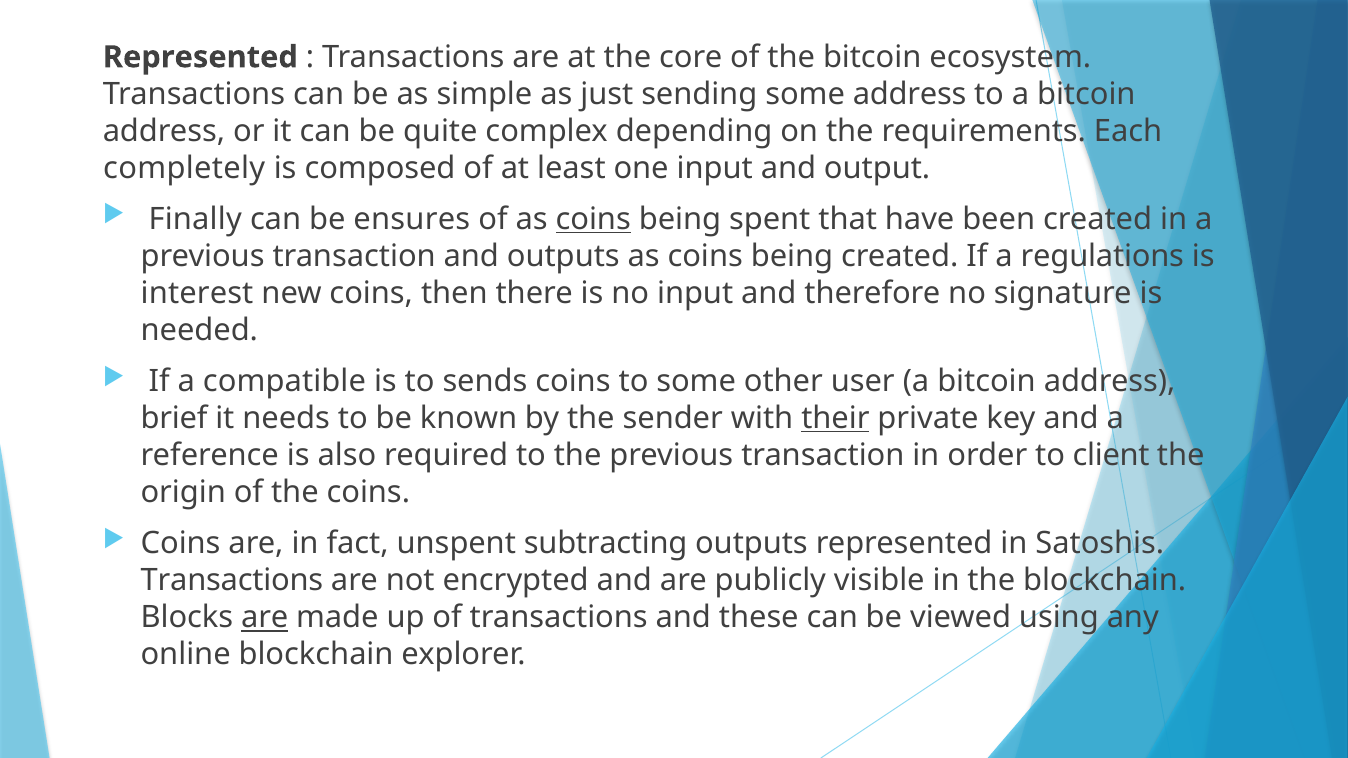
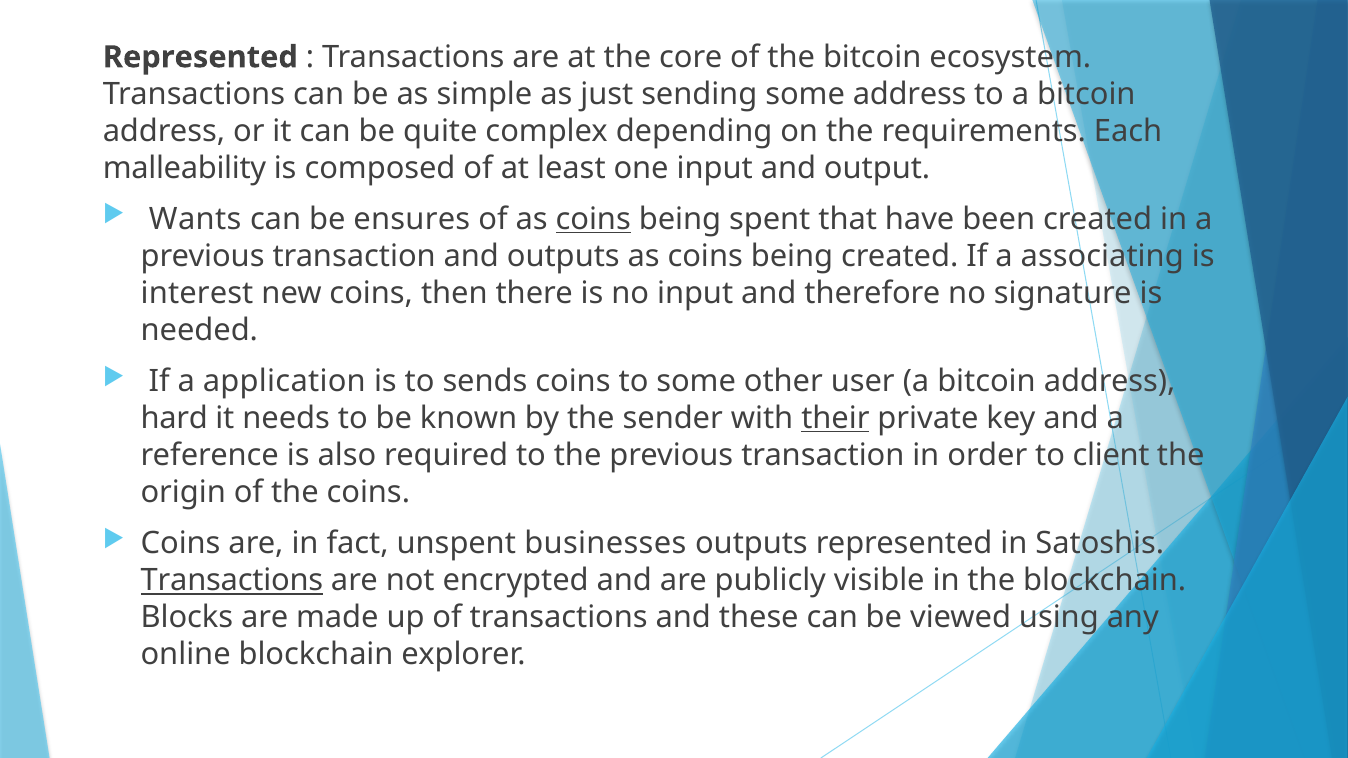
completely: completely -> malleability
Finally: Finally -> Wants
regulations: regulations -> associating
compatible: compatible -> application
brief: brief -> hard
subtracting: subtracting -> businesses
Transactions at (232, 581) underline: none -> present
are at (265, 618) underline: present -> none
